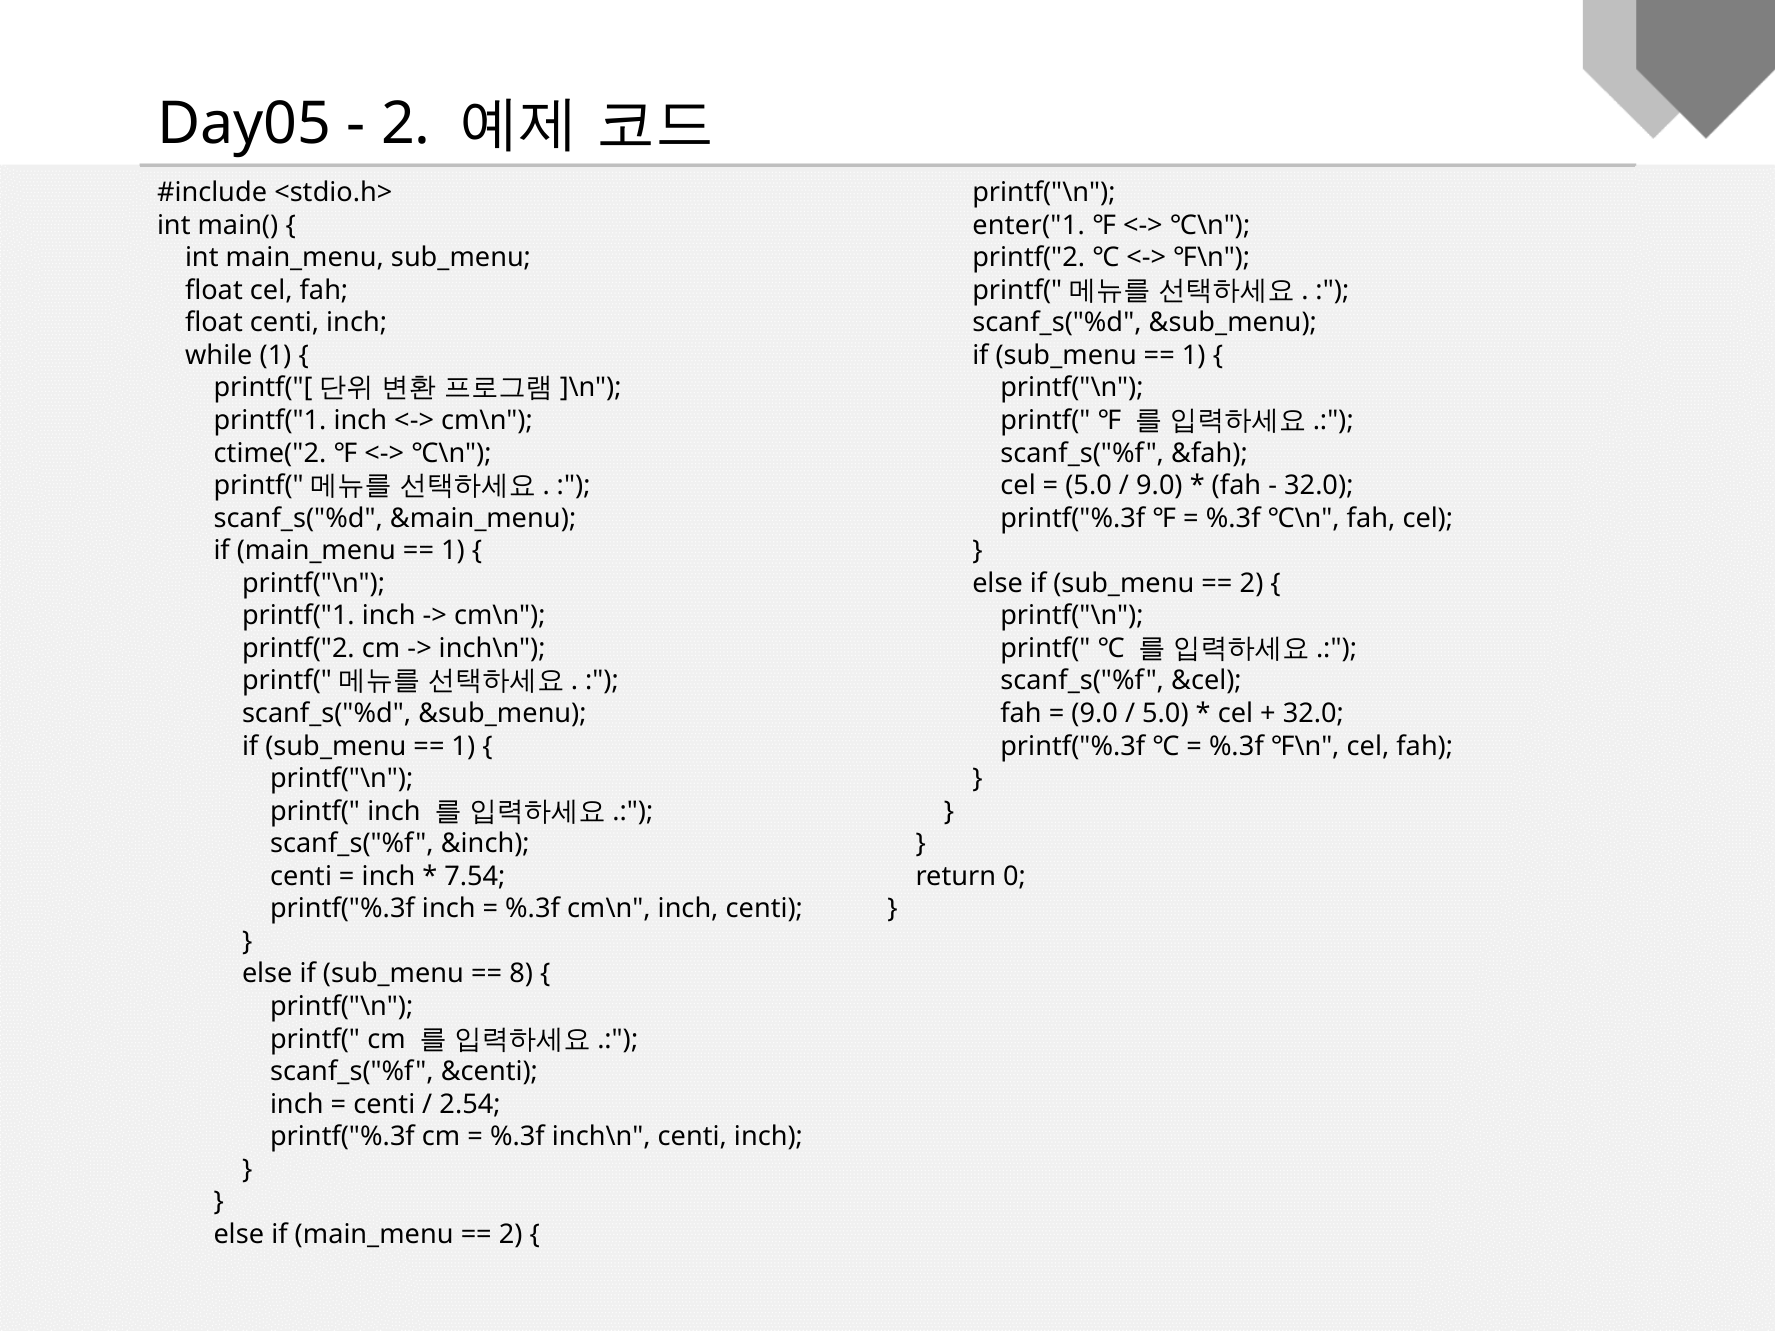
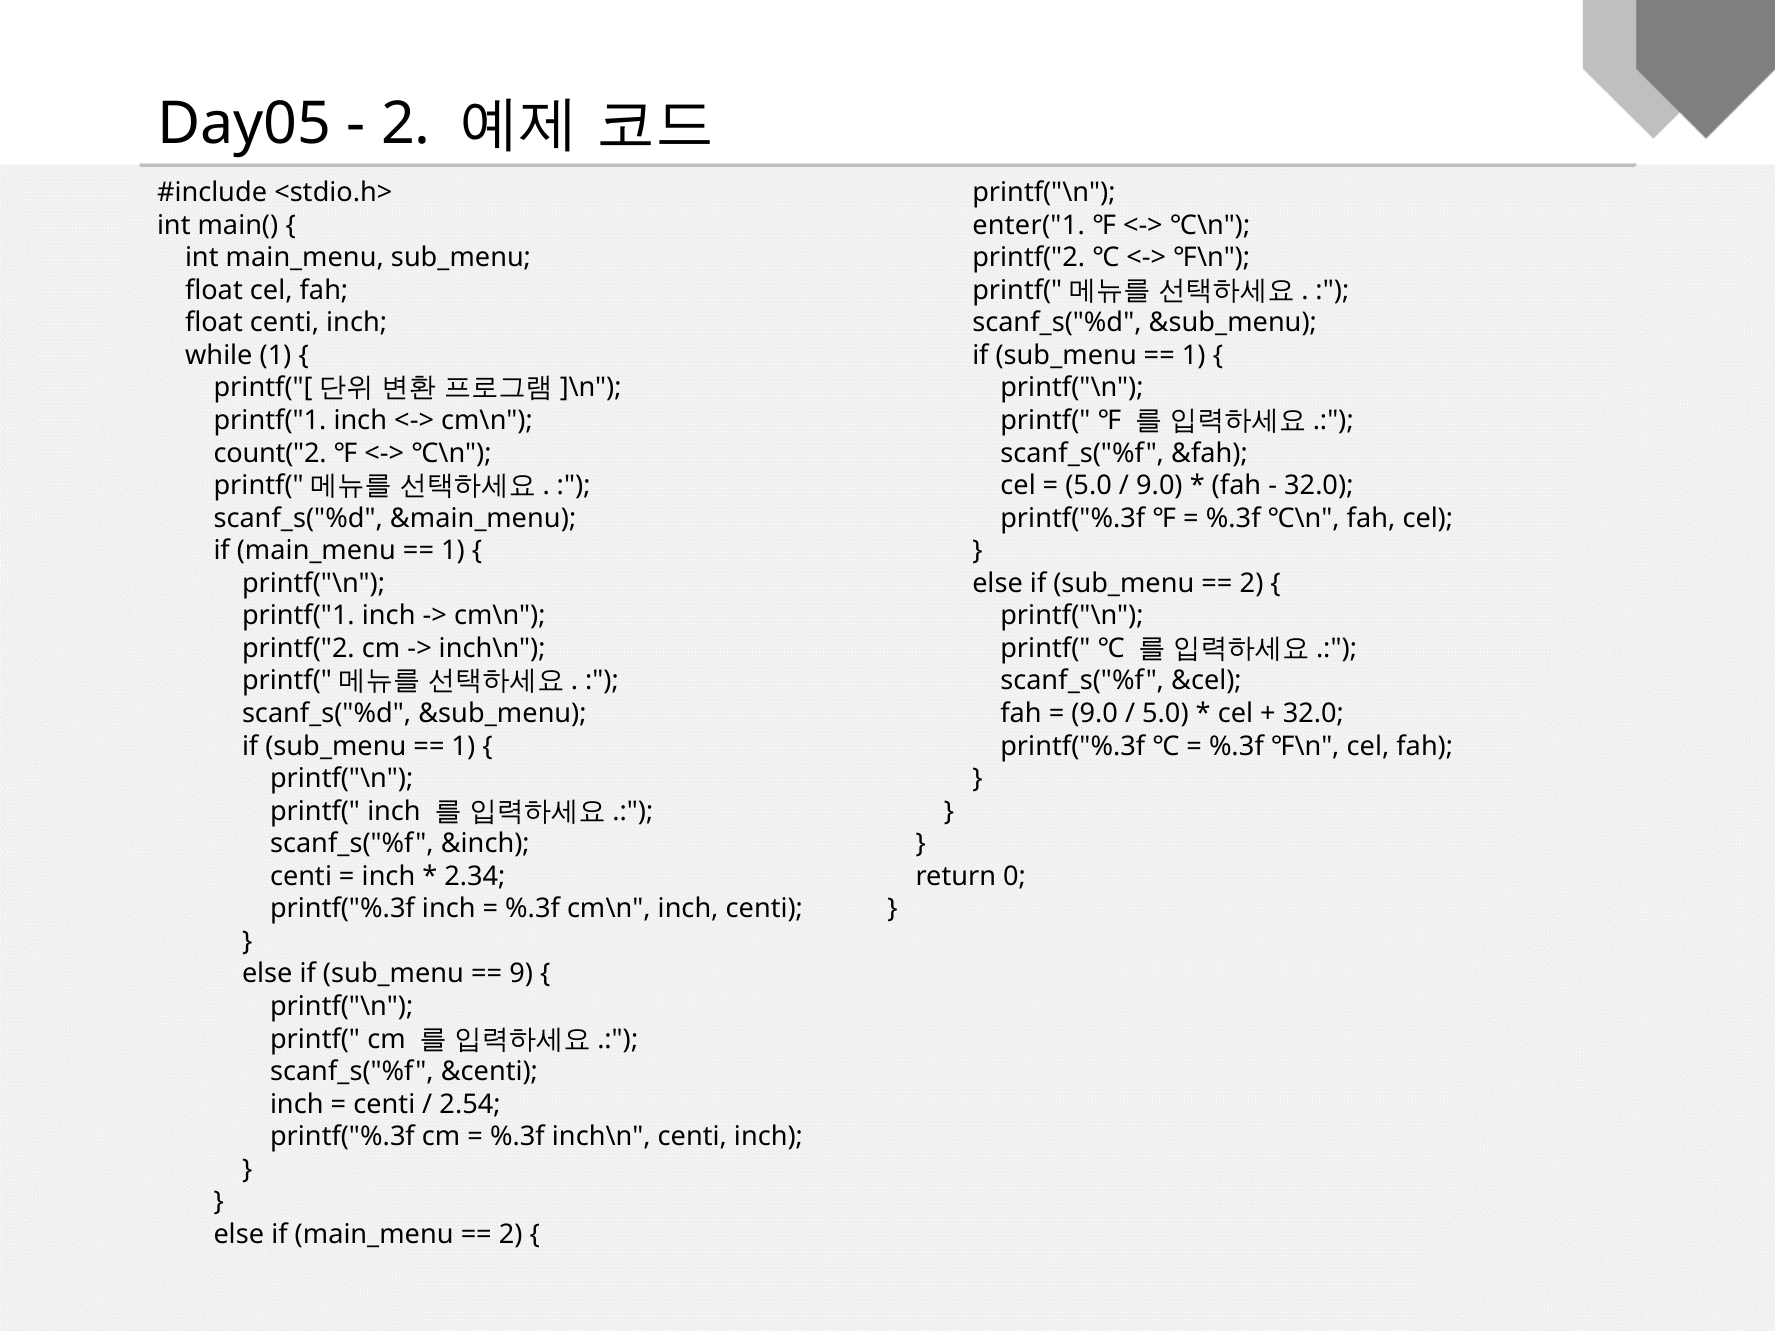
ctime("2: ctime("2 -> count("2
7.54: 7.54 -> 2.34
8: 8 -> 9
